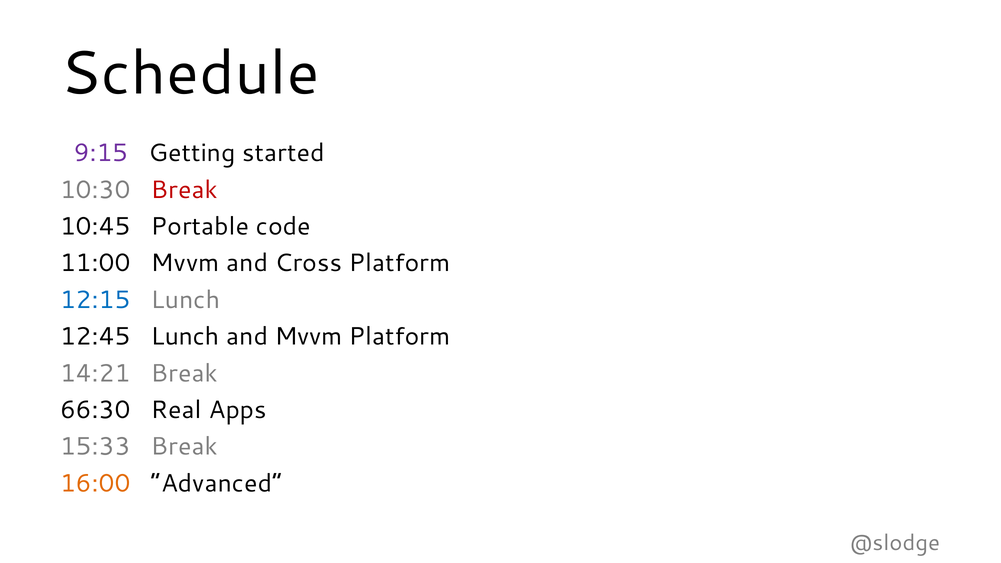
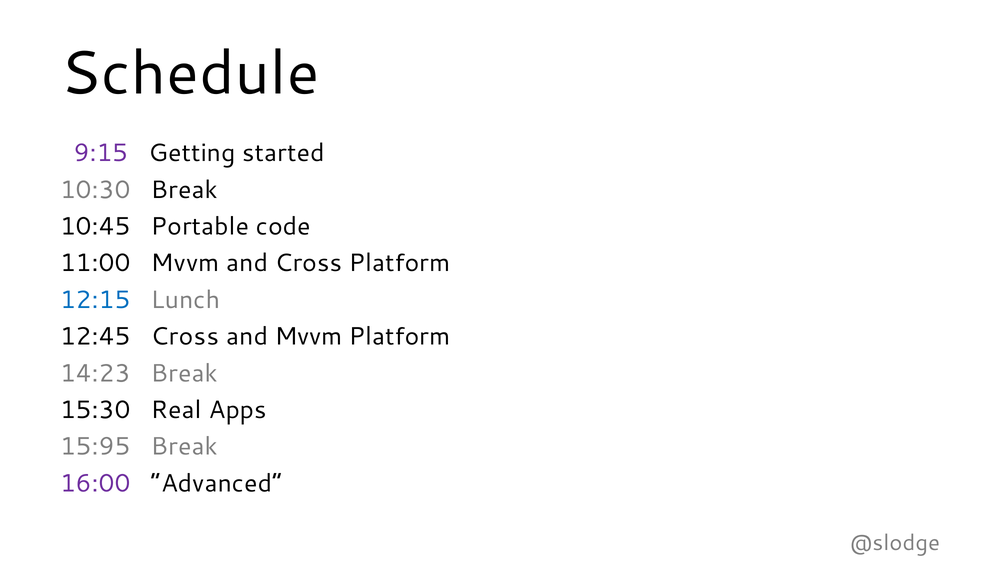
Break at (184, 190) colour: red -> black
12:45 Lunch: Lunch -> Cross
14:21: 14:21 -> 14:23
66:30: 66:30 -> 15:30
15:33: 15:33 -> 15:95
16:00 colour: orange -> purple
